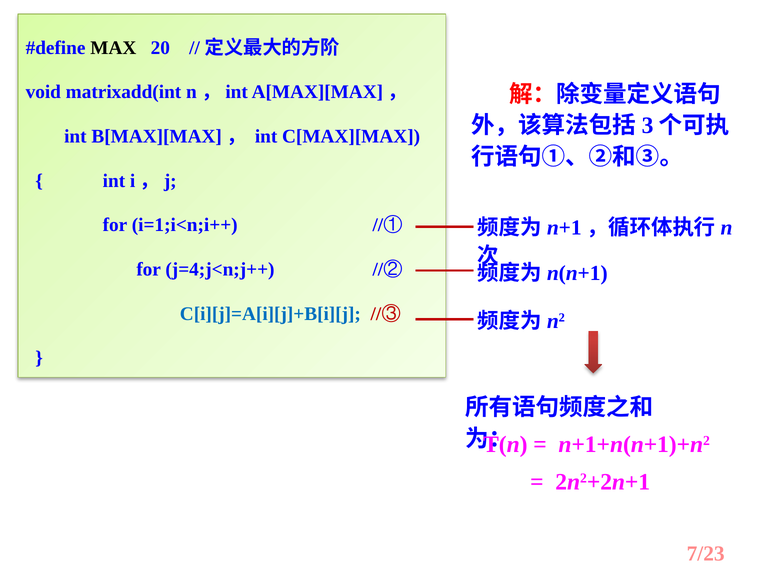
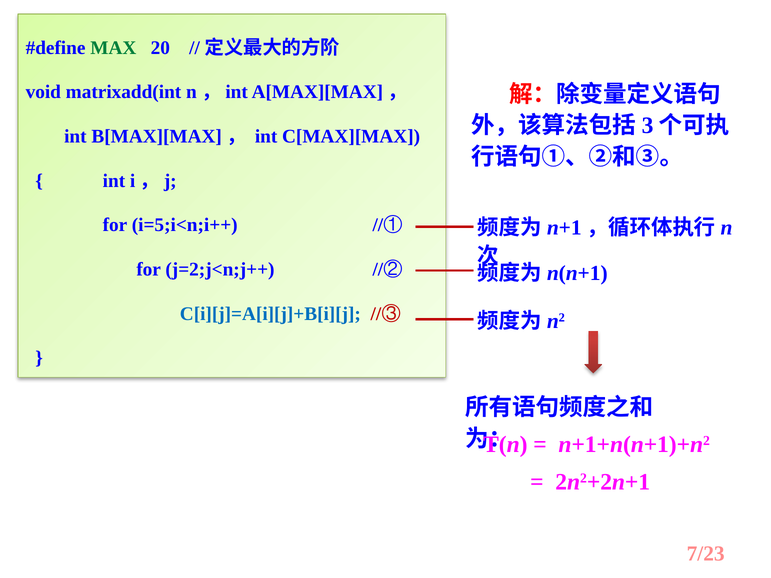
MAX colour: black -> green
i=1;i<n;i++: i=1;i<n;i++ -> i=5;i<n;i++
j=4;j<n;j++: j=4;j<n;j++ -> j=2;j<n;j++
